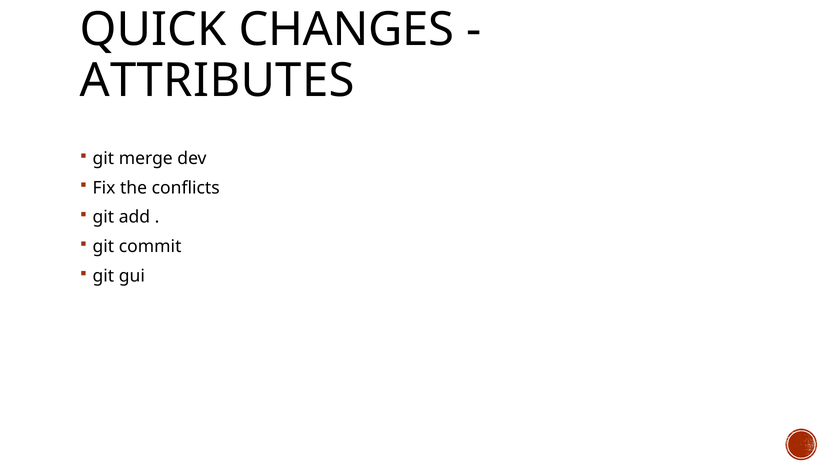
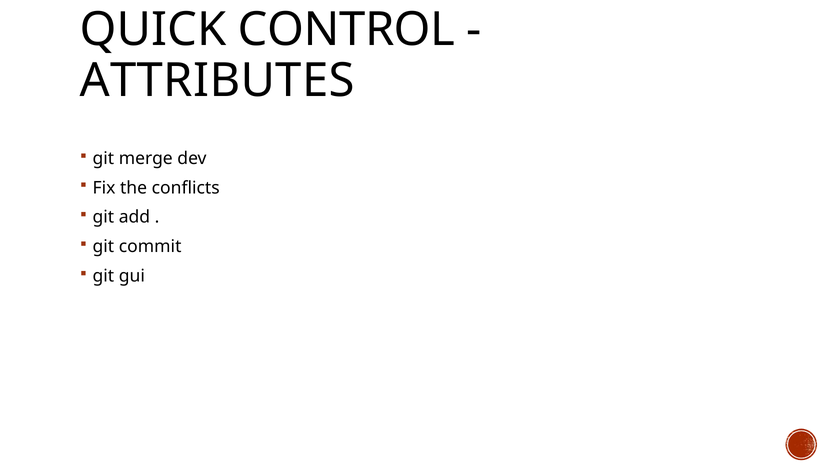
CHANGES: CHANGES -> CONTROL
